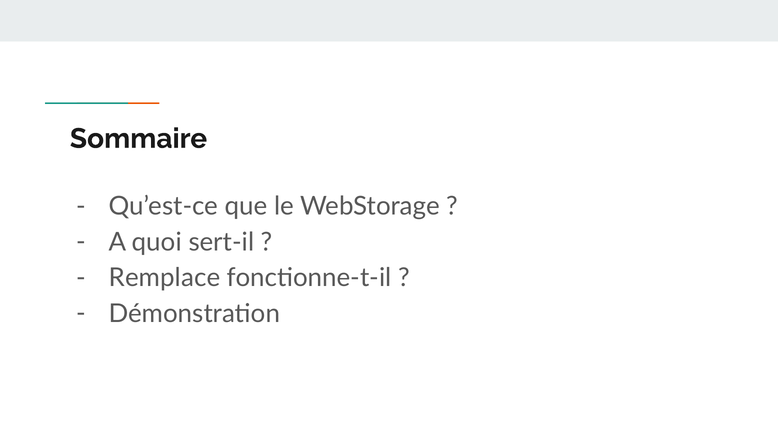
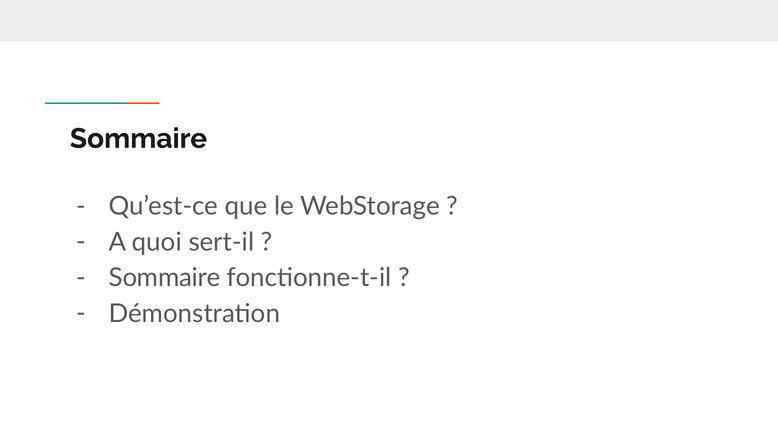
Remplace at (164, 278): Remplace -> Sommaire
